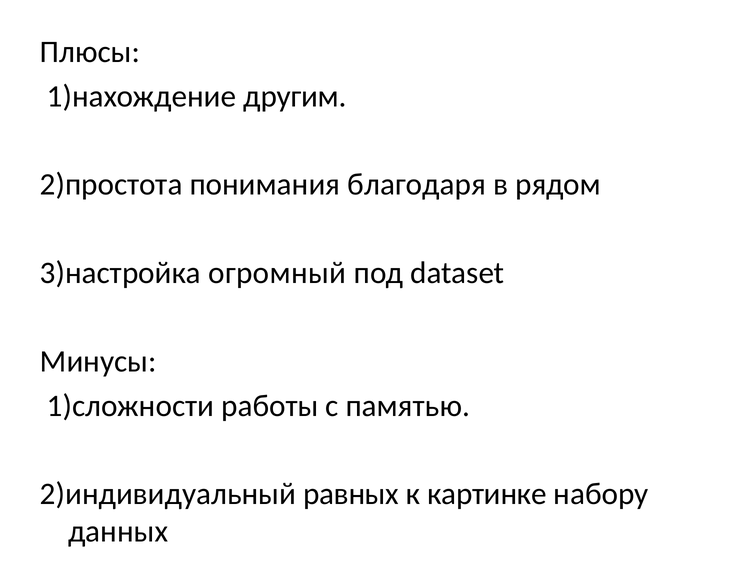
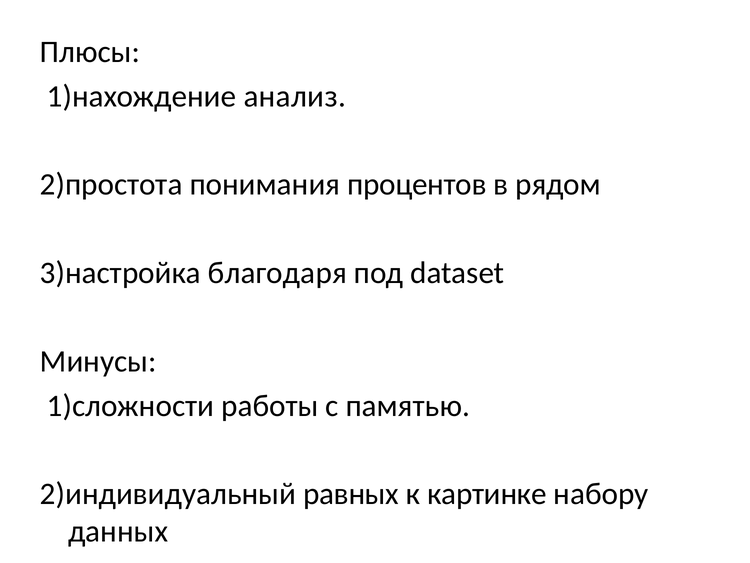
другим: другим -> анализ
благодаря: благодаря -> процентов
огромный: огромный -> благодаря
